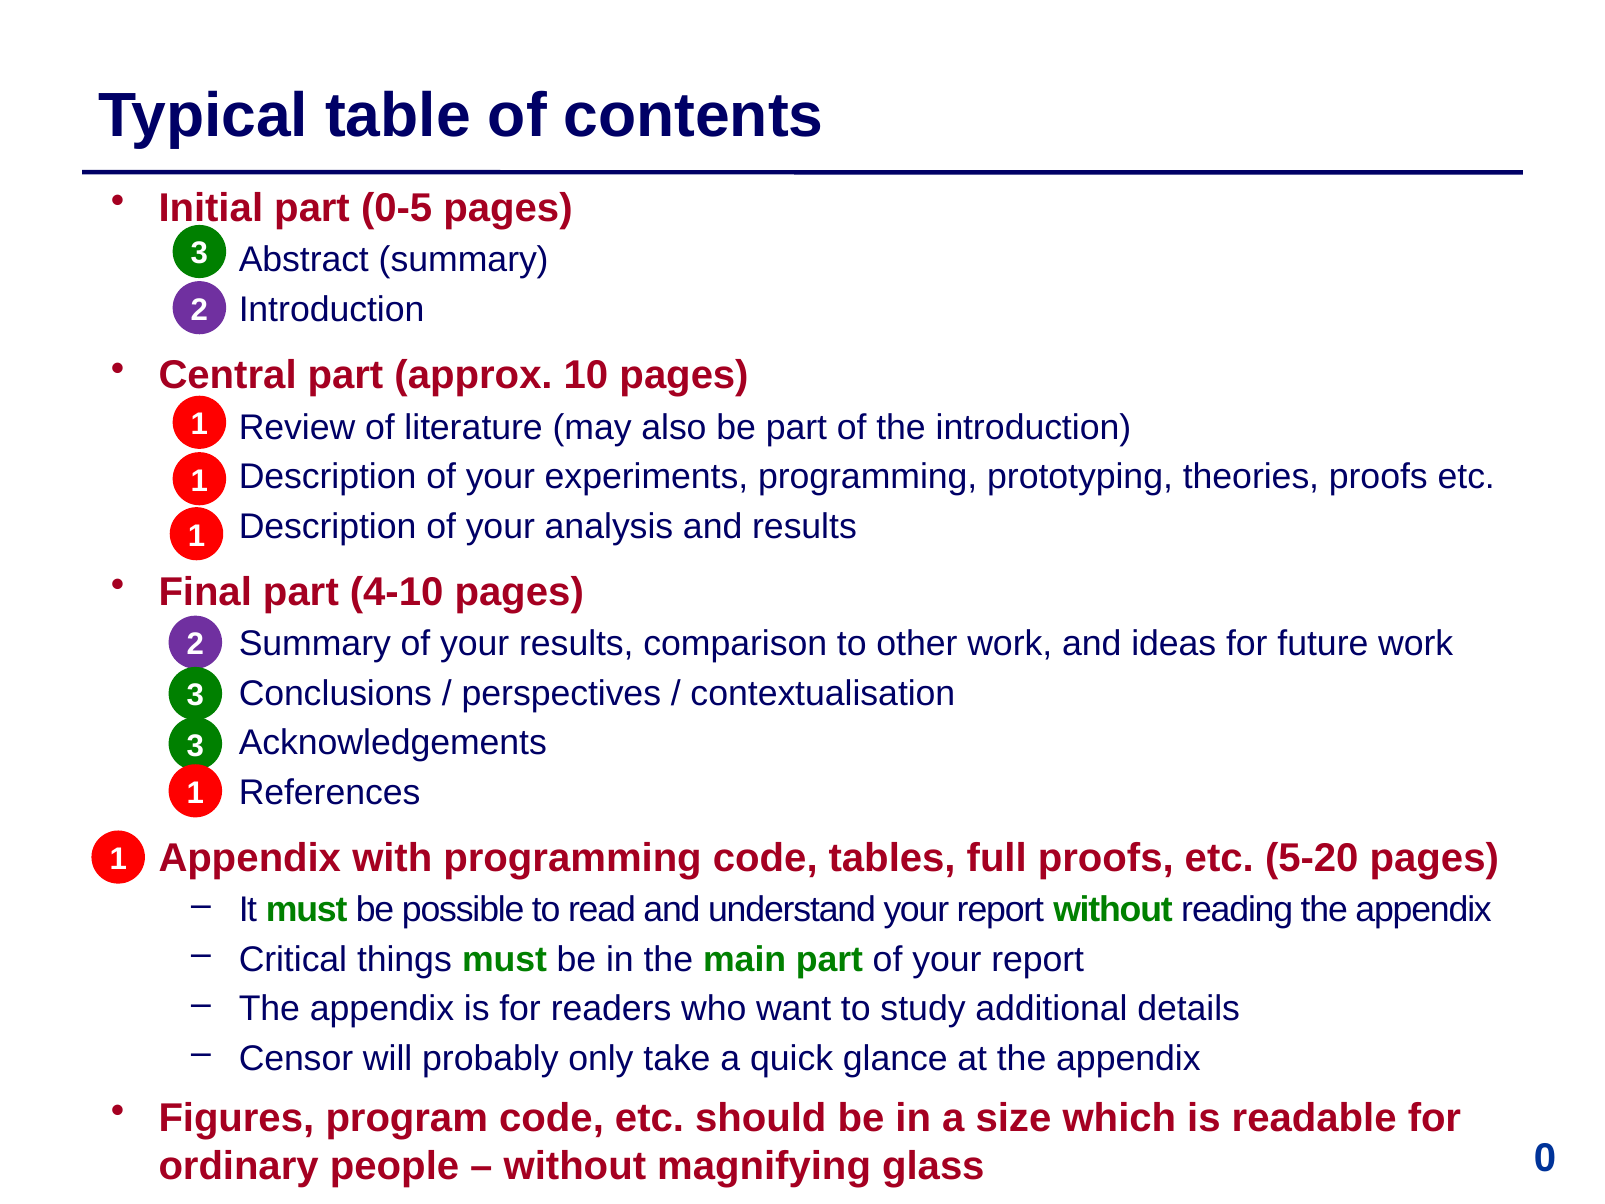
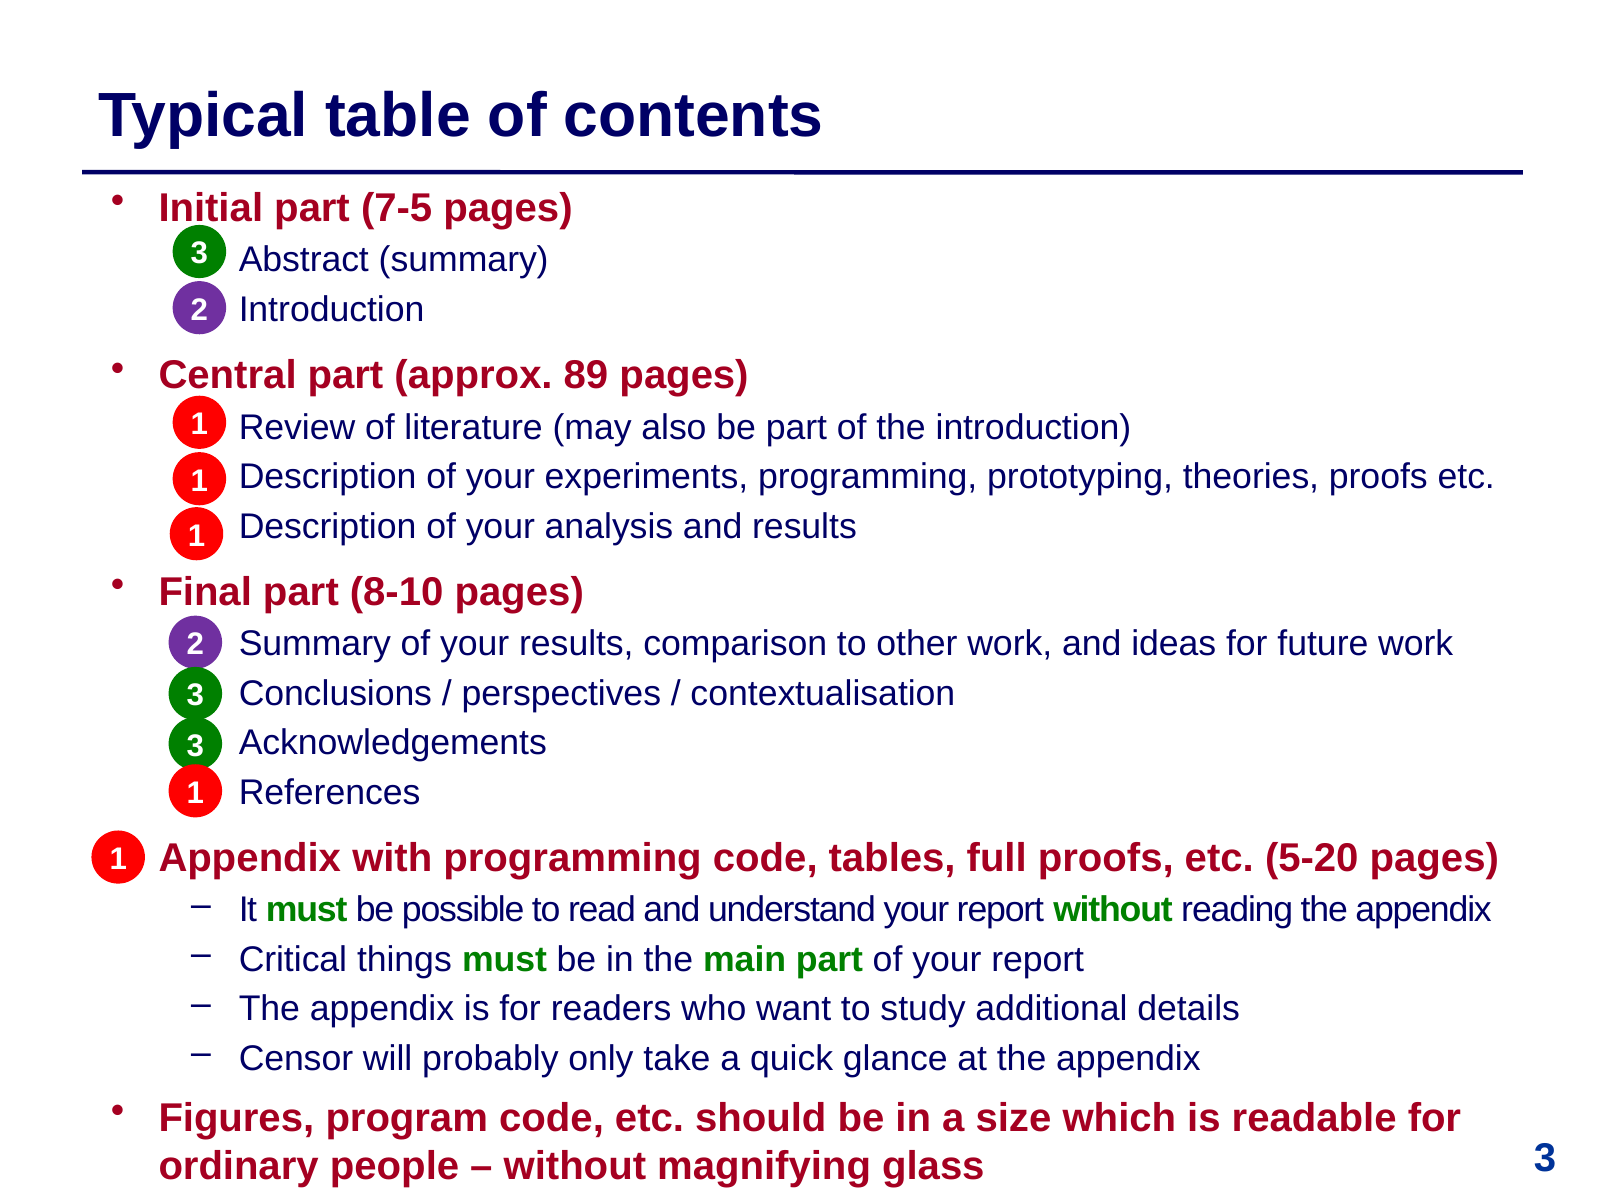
0-5: 0-5 -> 7-5
10: 10 -> 89
4-10: 4-10 -> 8-10
glass 0: 0 -> 3
